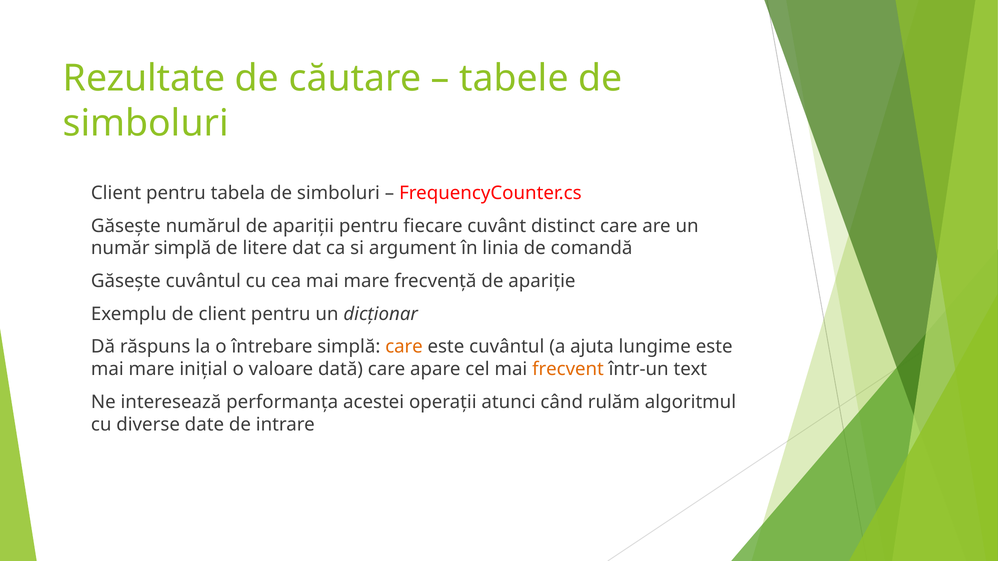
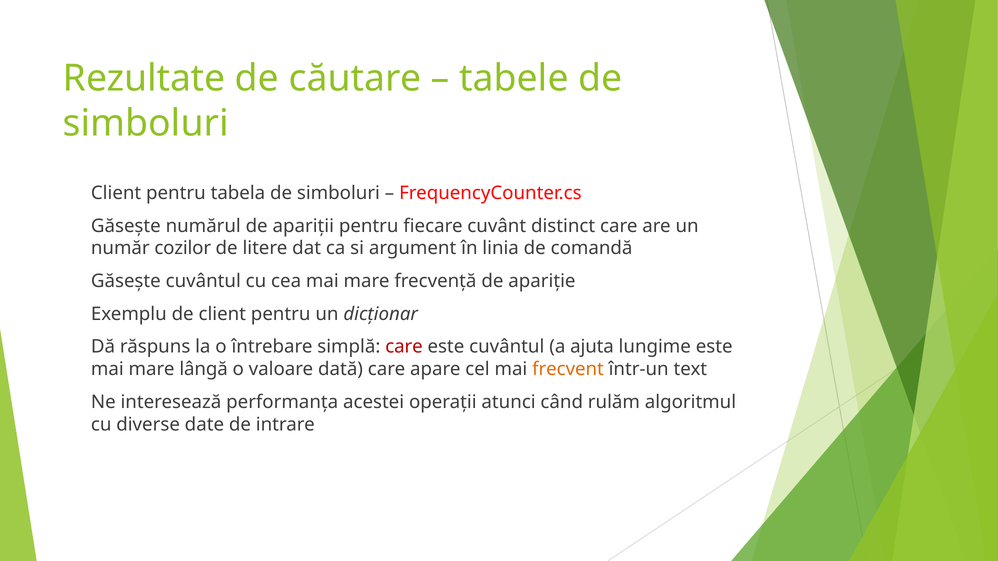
număr simplă: simplă -> cozilor
care at (404, 347) colour: orange -> red
inițial: inițial -> lângă
